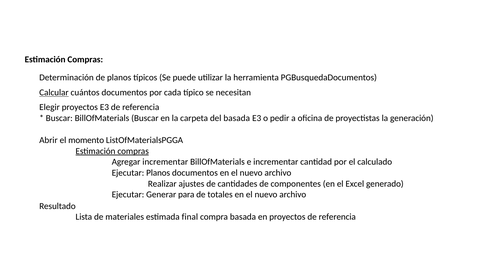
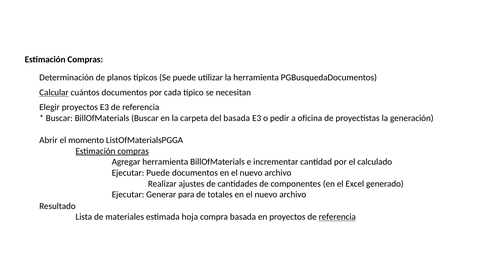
Agregar incrementar: incrementar -> herramienta
Ejecutar Planos: Planos -> Puede
final: final -> hoja
referencia at (337, 217) underline: none -> present
